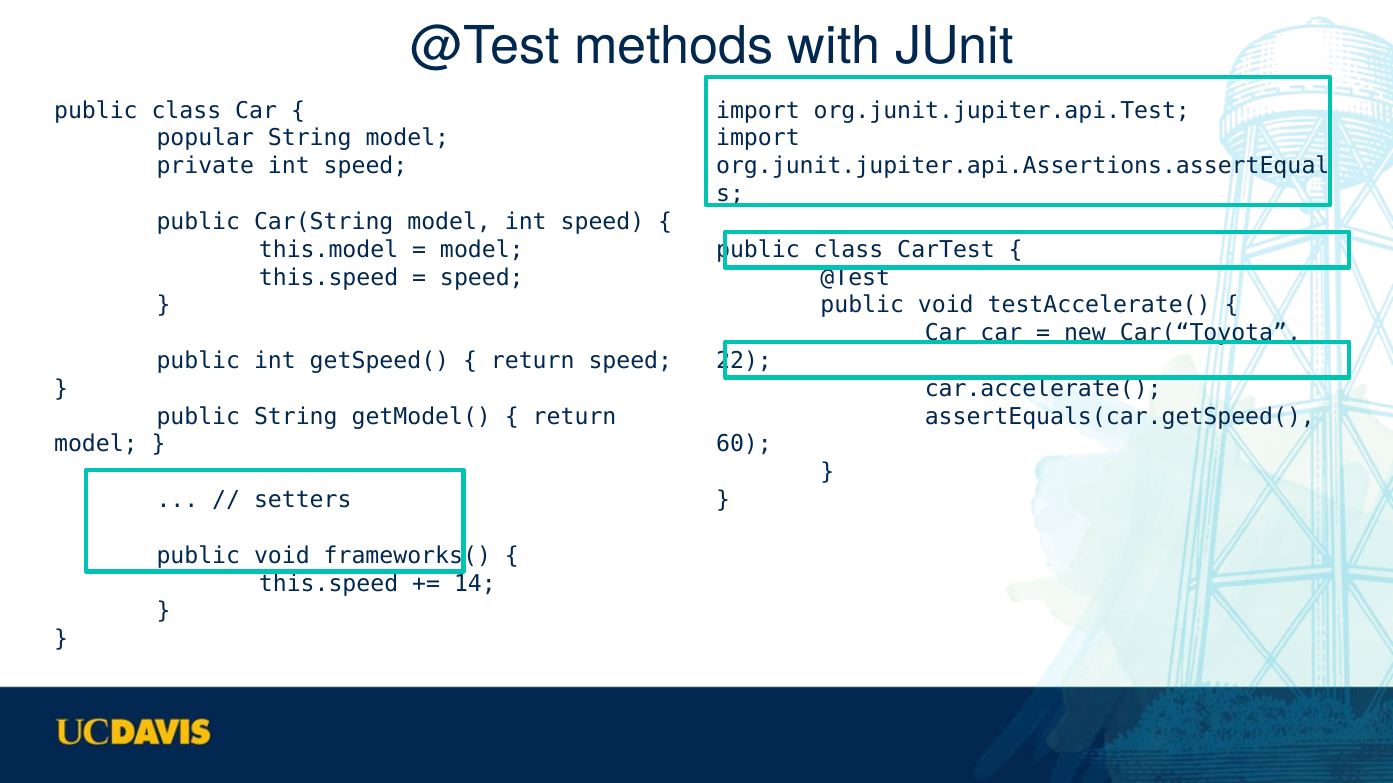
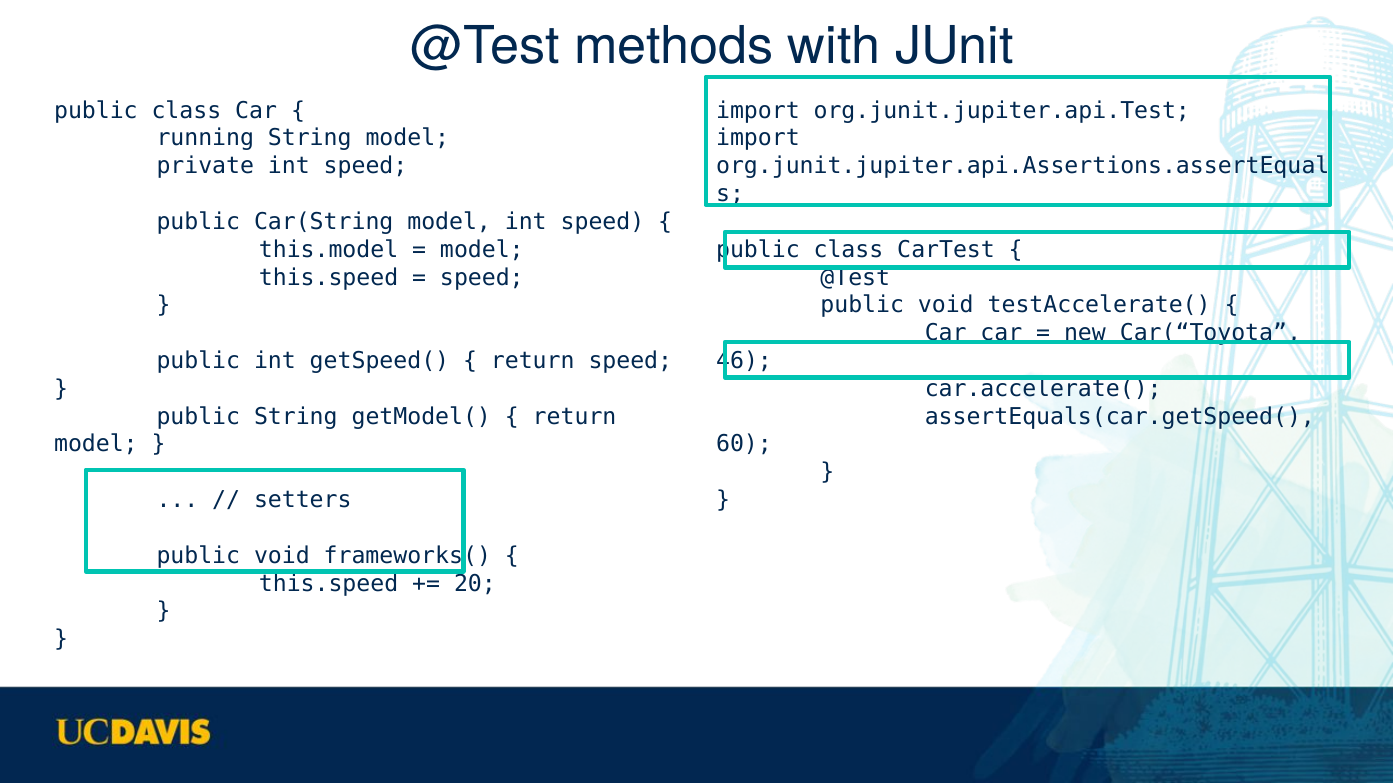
popular: popular -> running
22: 22 -> 46
14: 14 -> 20
